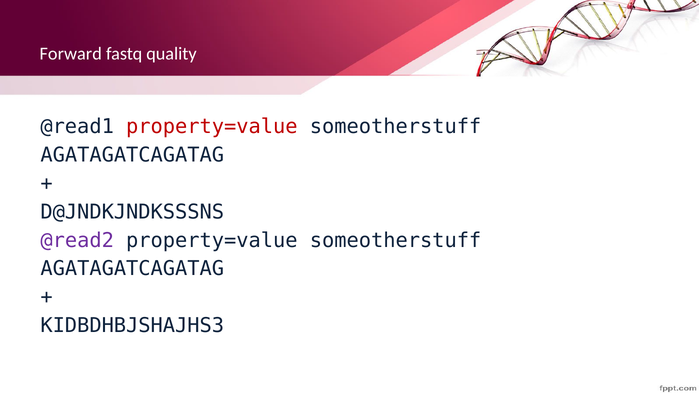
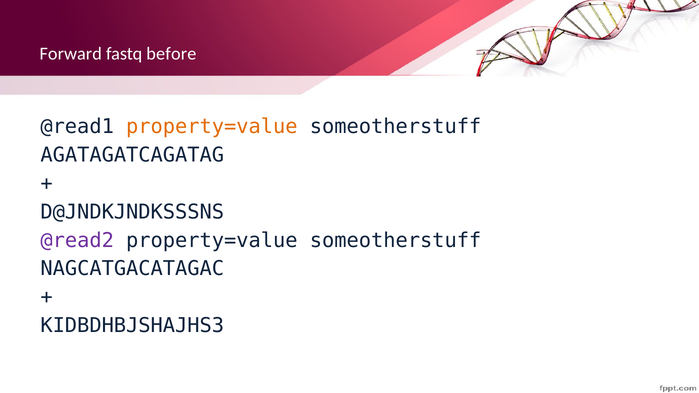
quality: quality -> before
property=value at (212, 126) colour: red -> orange
AGATAGATCAGATAG at (132, 269): AGATAGATCAGATAG -> NAGCATGACATAGAC
